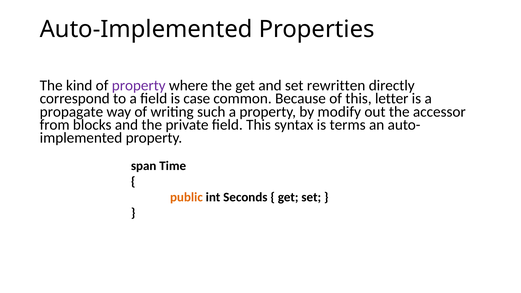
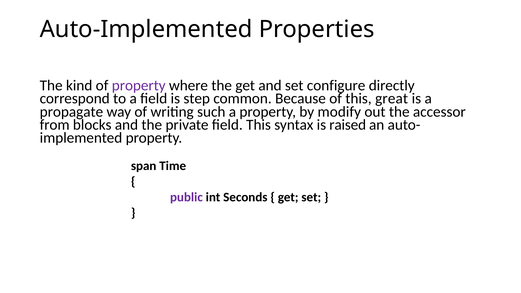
rewritten: rewritten -> configure
case: case -> step
letter: letter -> great
terms: terms -> raised
public colour: orange -> purple
